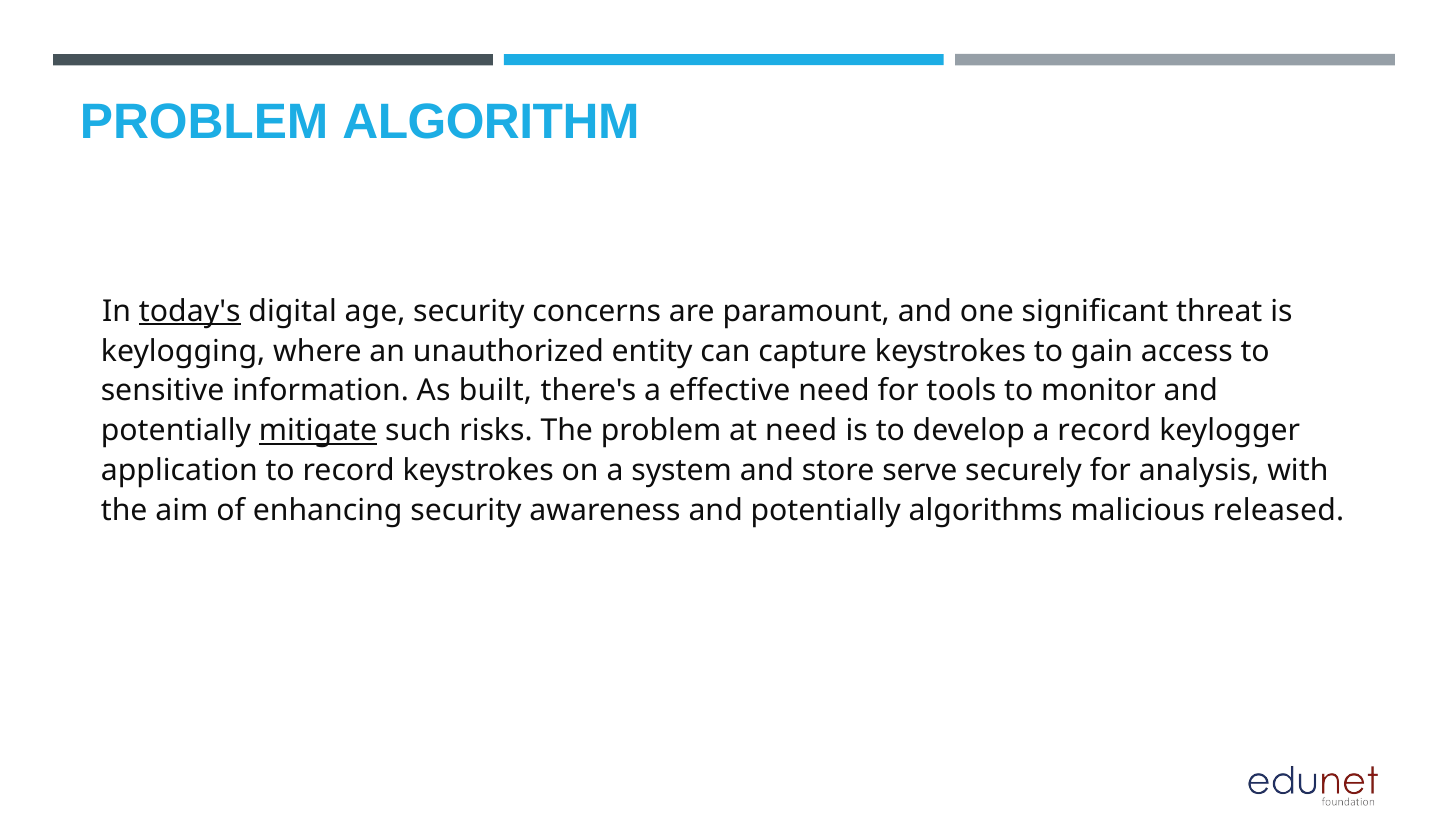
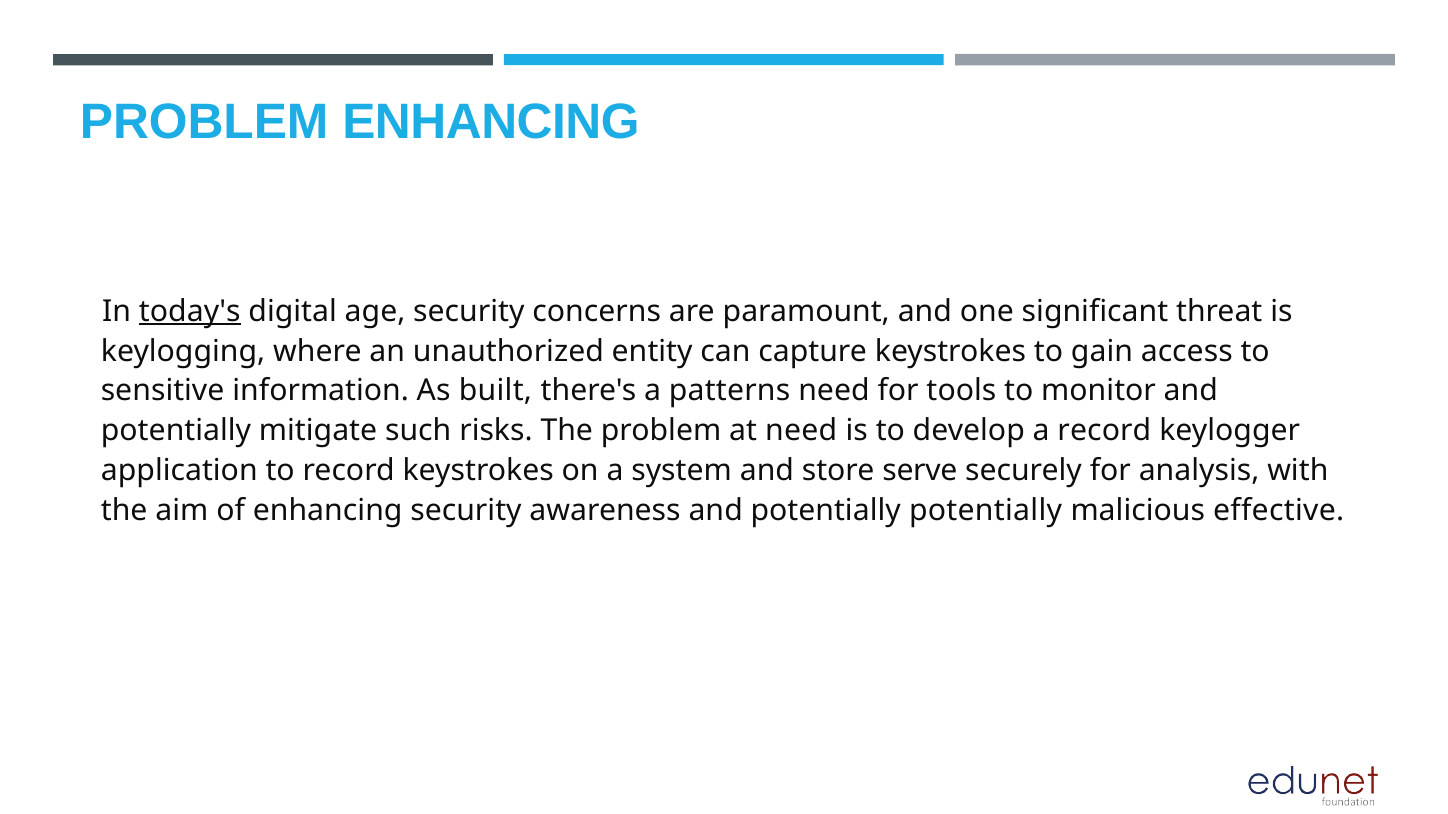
PROBLEM ALGORITHM: ALGORITHM -> ENHANCING
effective: effective -> patterns
mitigate underline: present -> none
potentially algorithms: algorithms -> potentially
released: released -> effective
